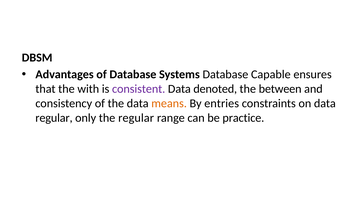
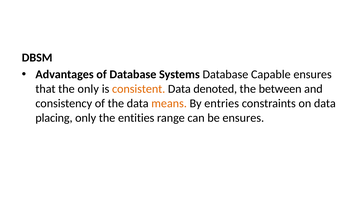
the with: with -> only
consistent colour: purple -> orange
regular at (54, 118): regular -> placing
the regular: regular -> entities
be practice: practice -> ensures
